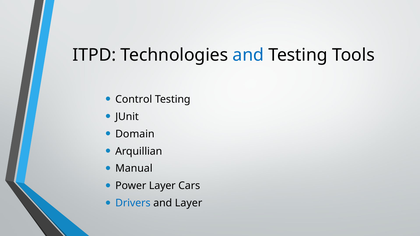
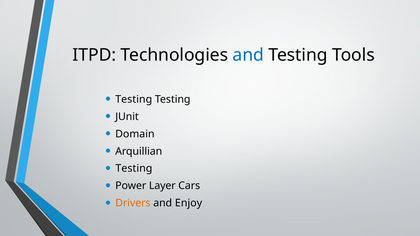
Control at (134, 99): Control -> Testing
Manual at (134, 169): Manual -> Testing
Drivers colour: blue -> orange
and Layer: Layer -> Enjoy
